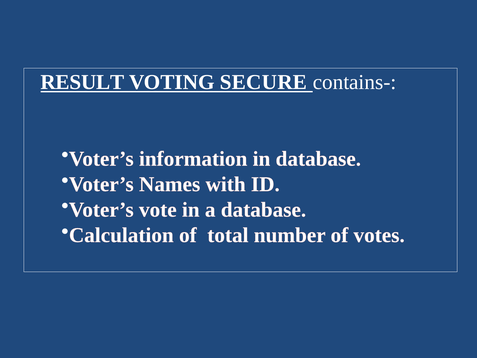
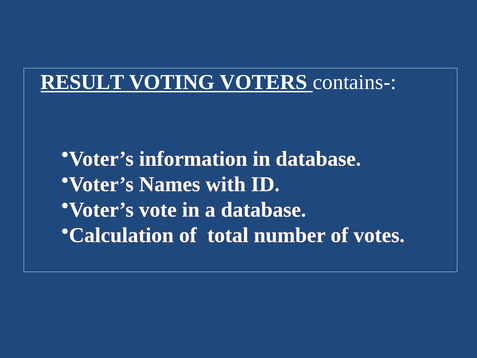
SECURE: SECURE -> VOTERS
